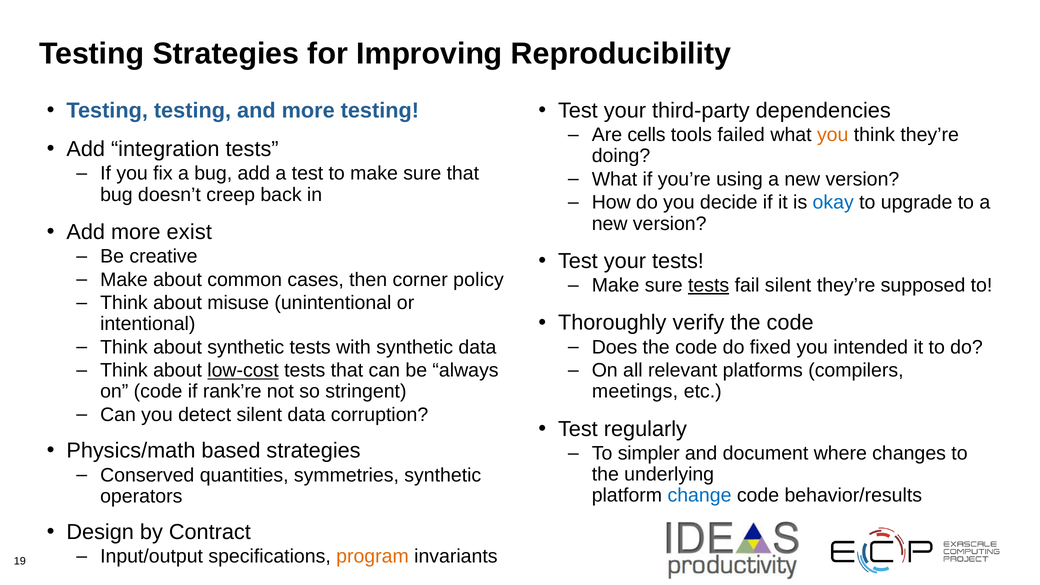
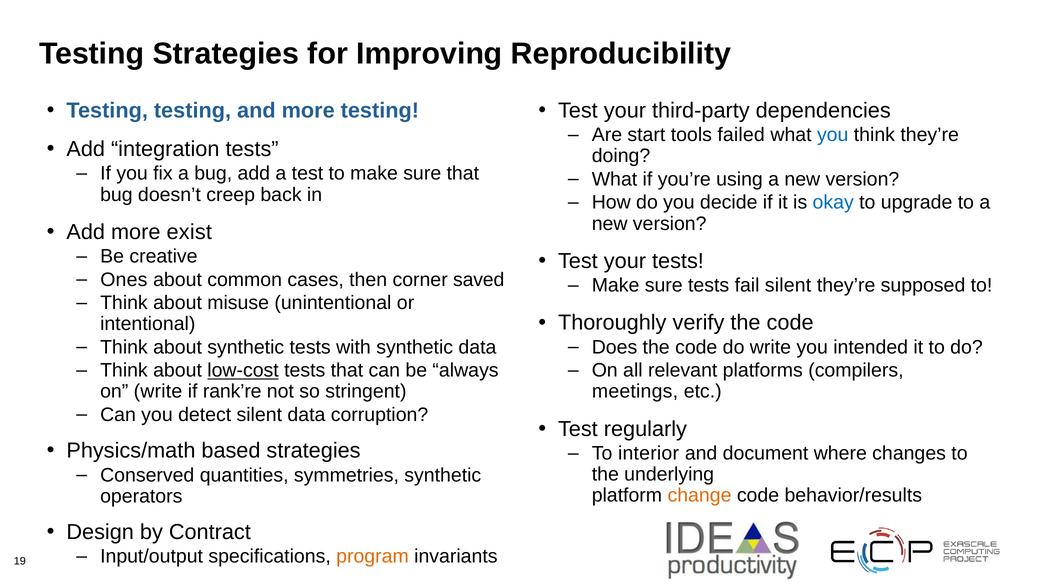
cells: cells -> start
you at (833, 135) colour: orange -> blue
Make at (124, 280): Make -> Ones
policy: policy -> saved
tests at (709, 285) underline: present -> none
do fixed: fixed -> write
on code: code -> write
simpler: simpler -> interior
change colour: blue -> orange
